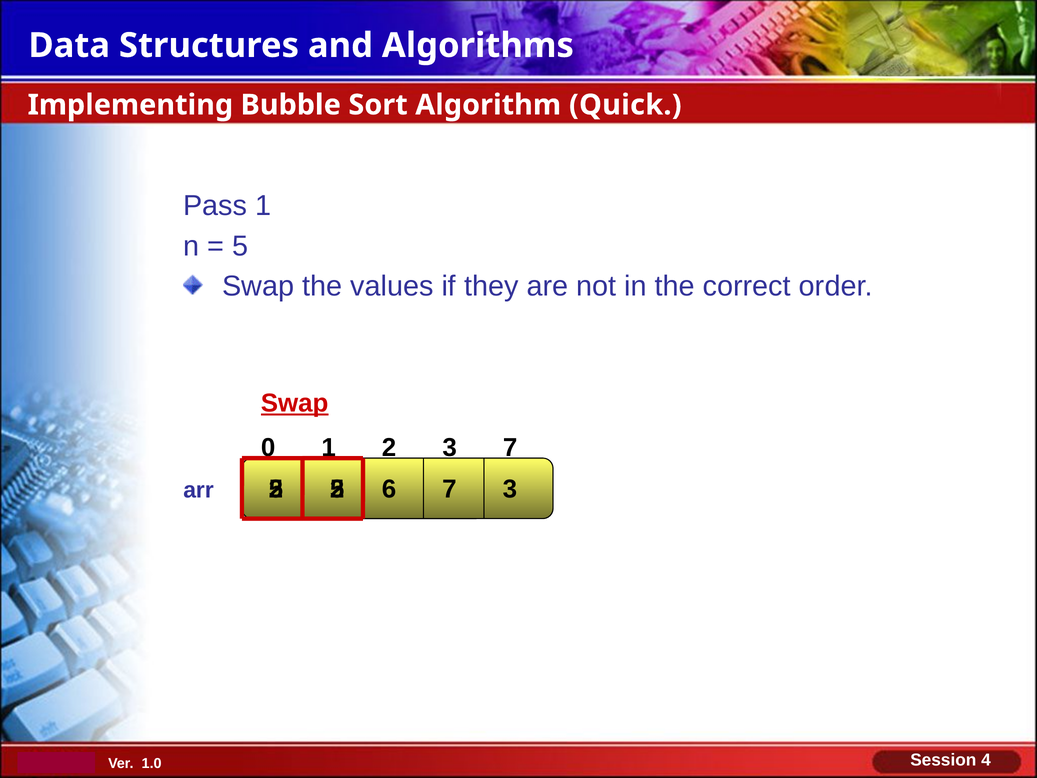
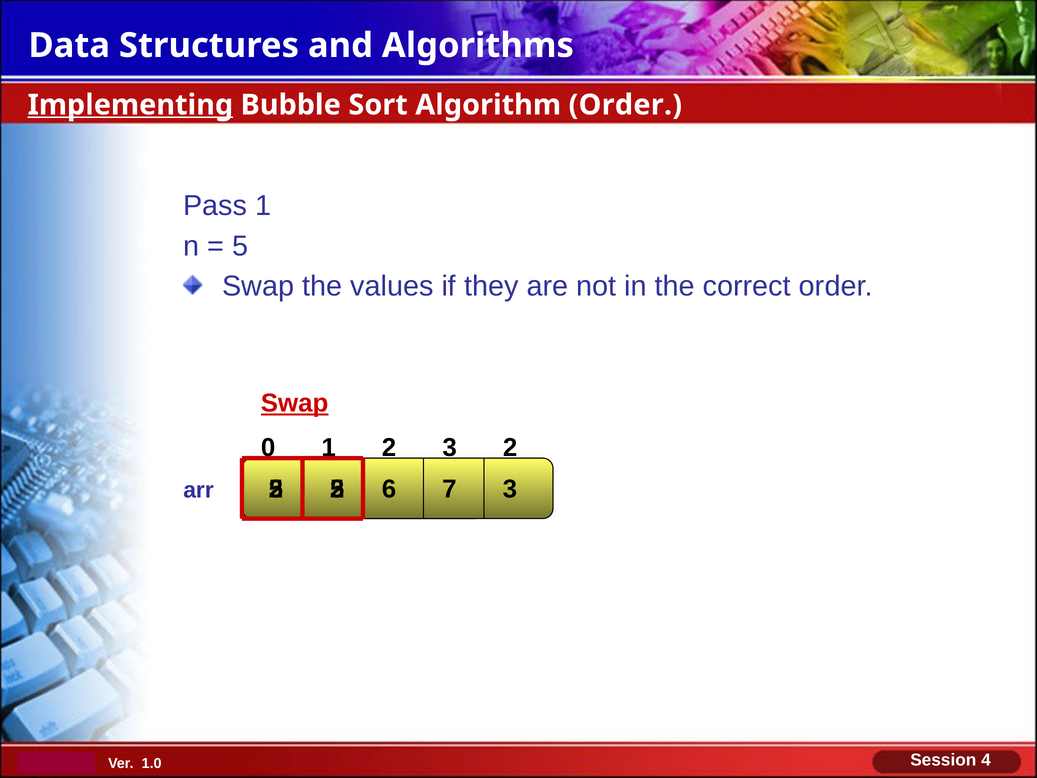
Implementing underline: none -> present
Algorithm Quick: Quick -> Order
7 at (510, 447): 7 -> 2
